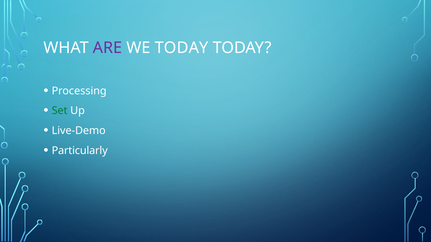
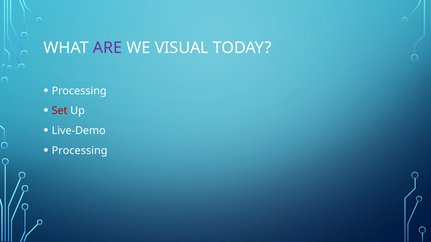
WE TODAY: TODAY -> VISUAL
Set colour: green -> red
Particularly at (80, 151): Particularly -> Processing
